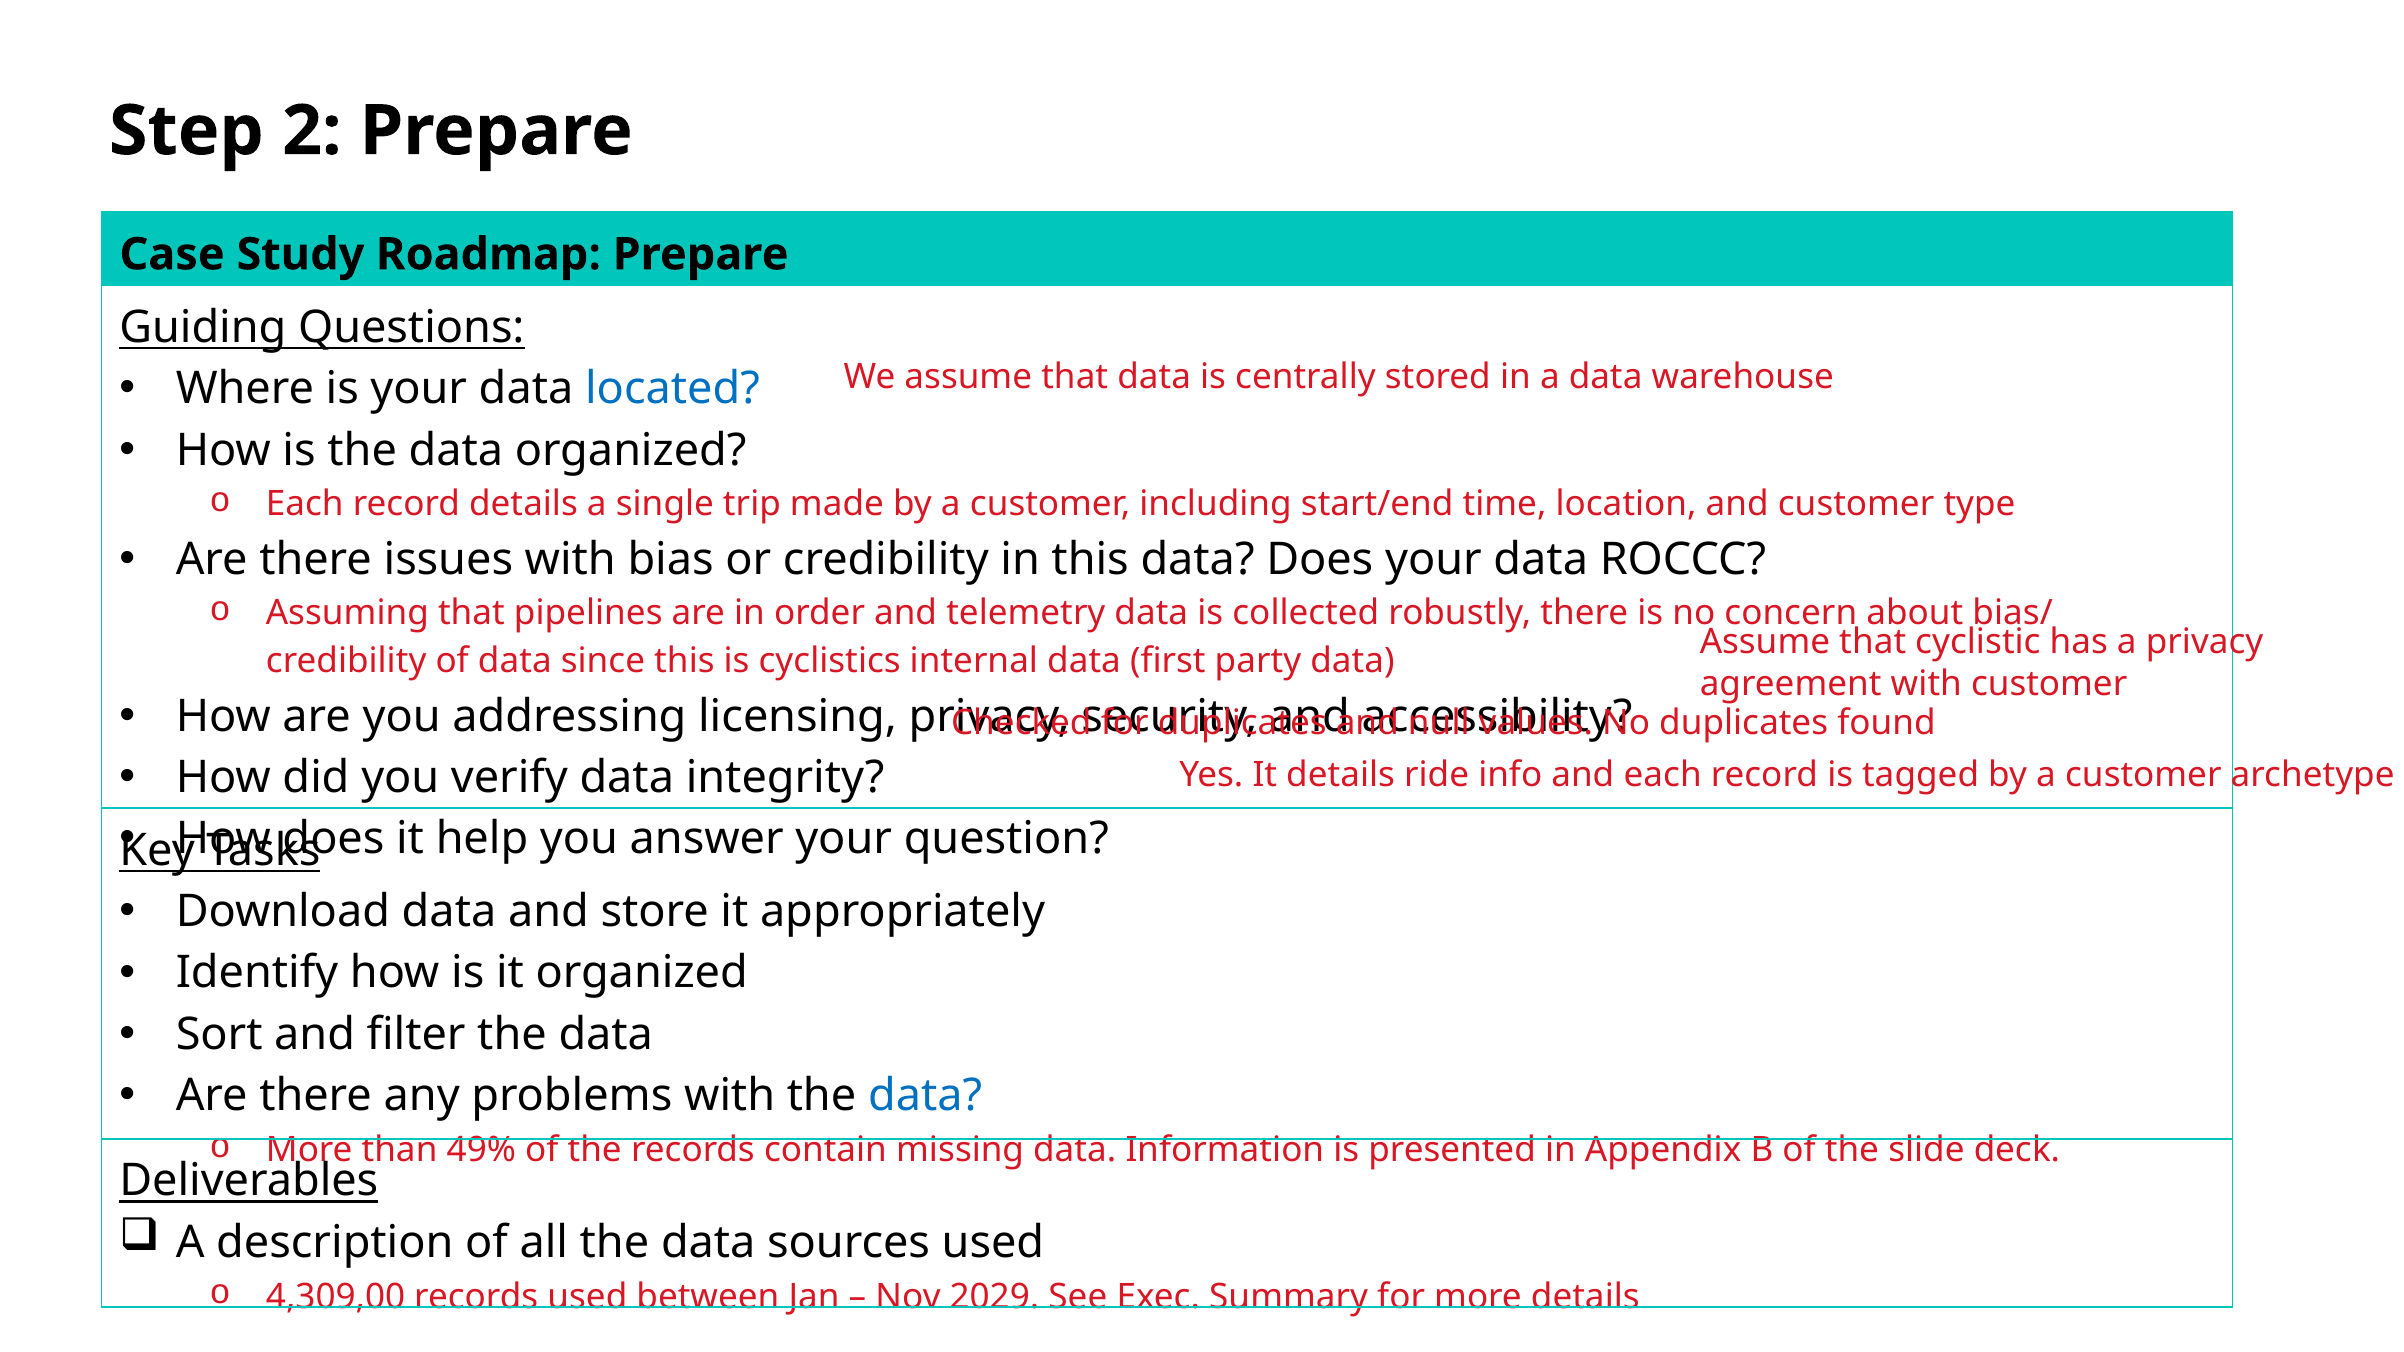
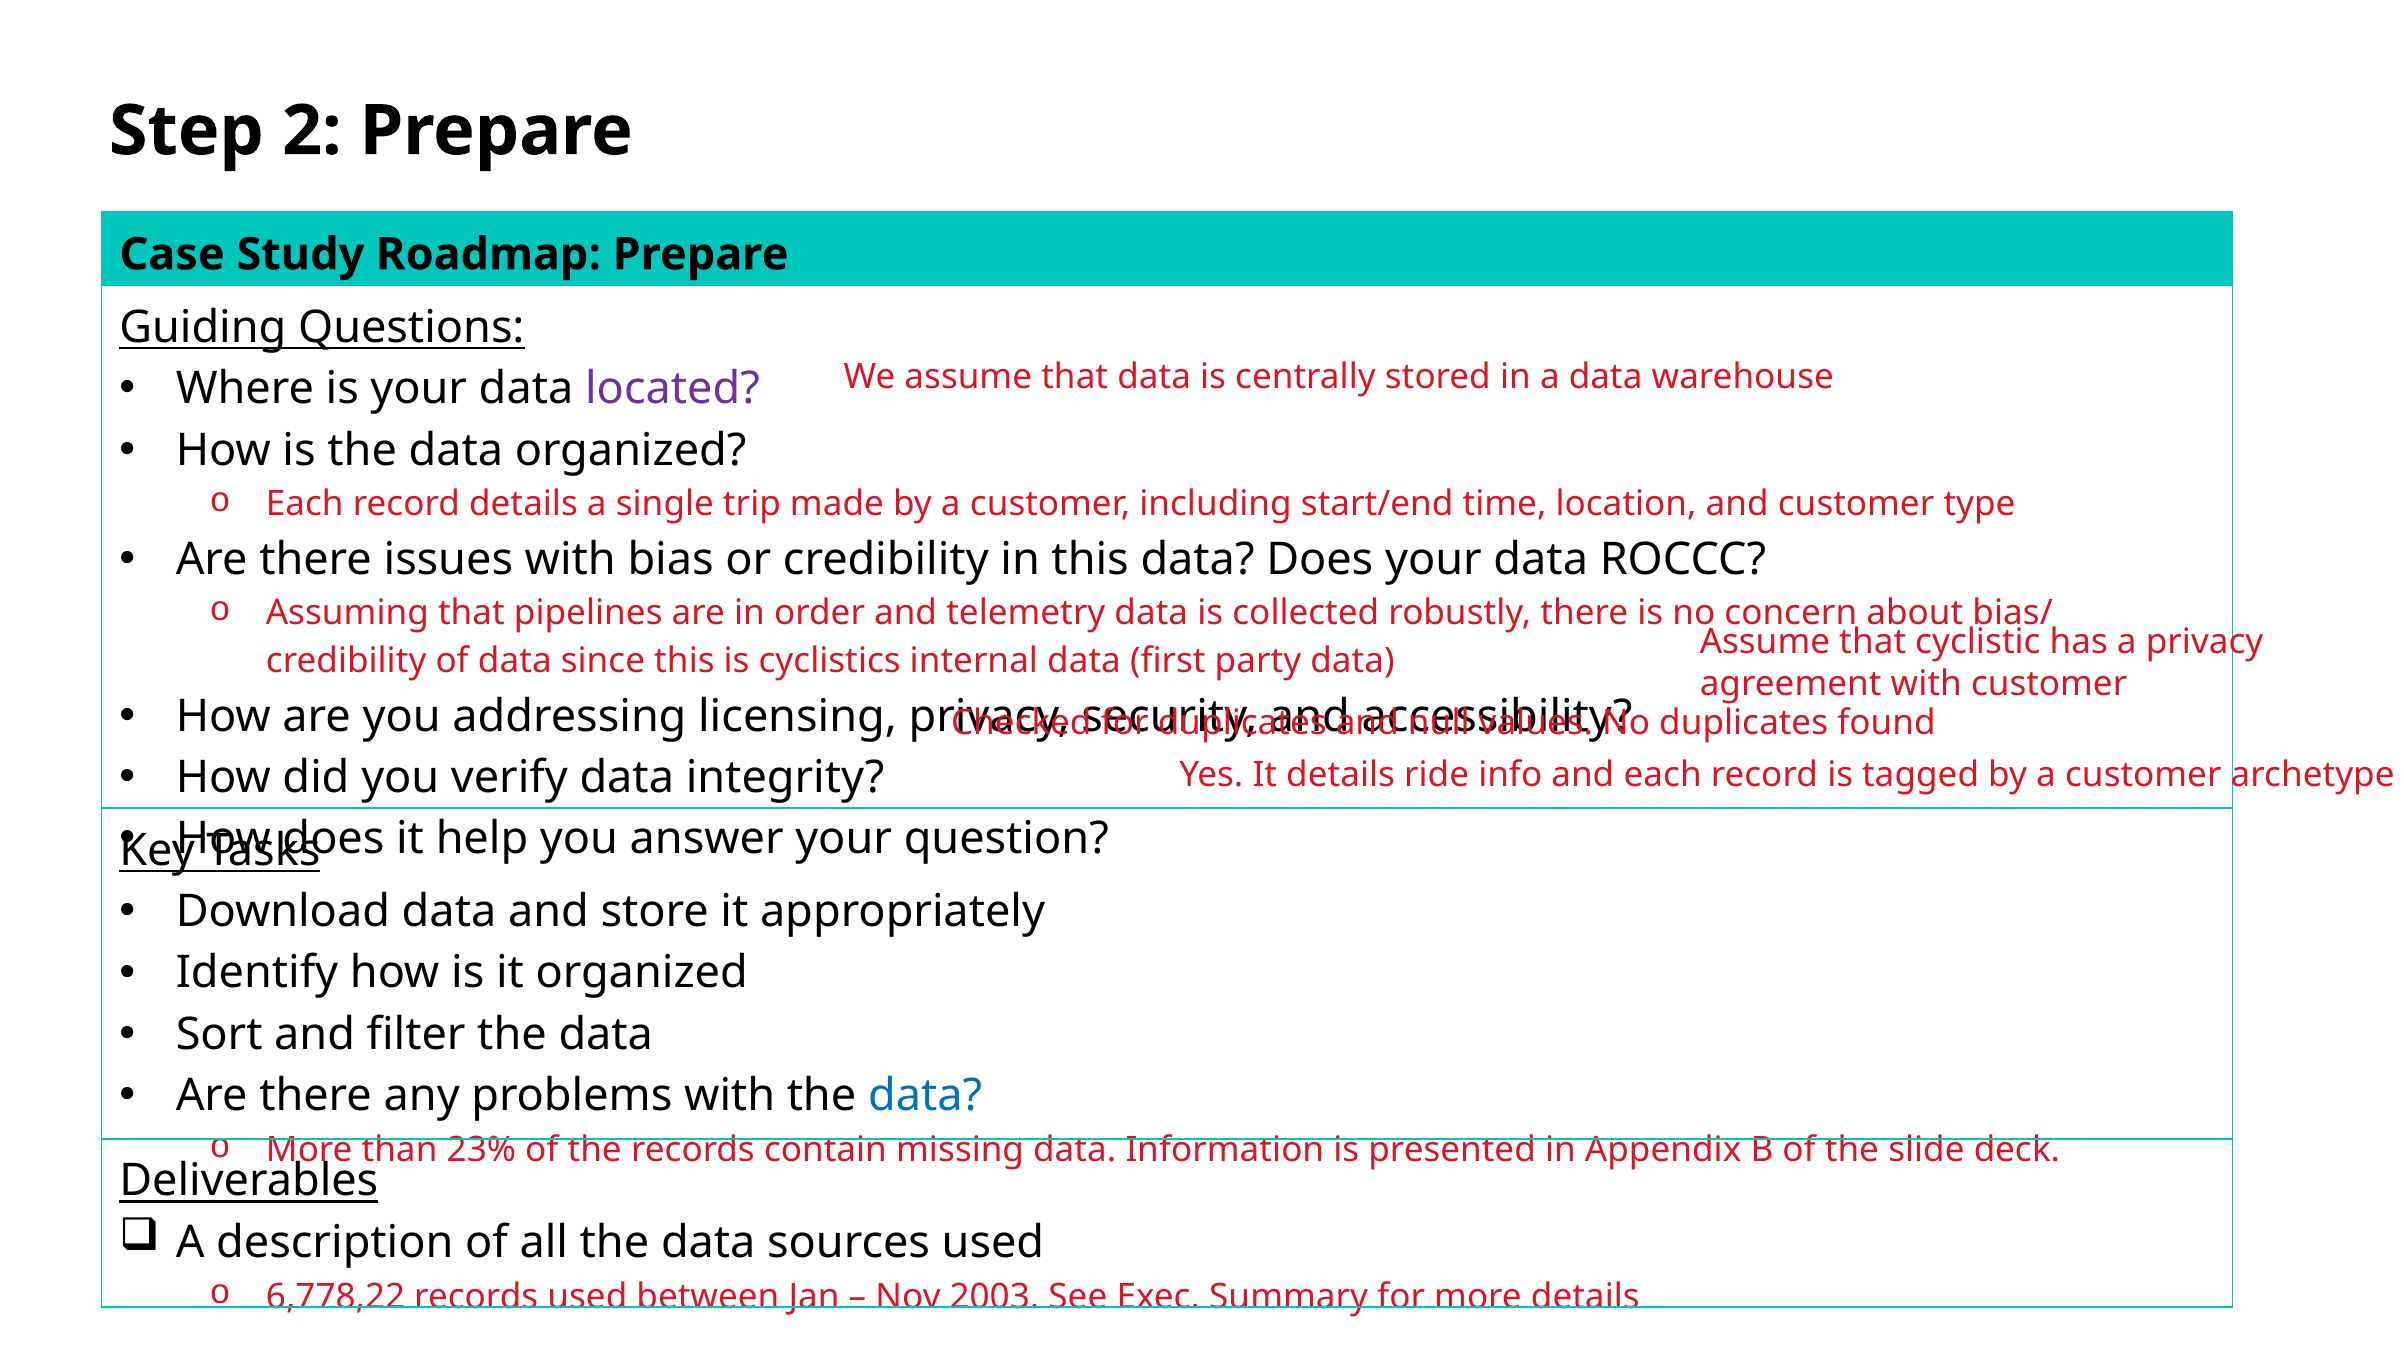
located colour: blue -> purple
49%: 49% -> 23%
4,309,00: 4,309,00 -> 6,778,22
2029: 2029 -> 2003
